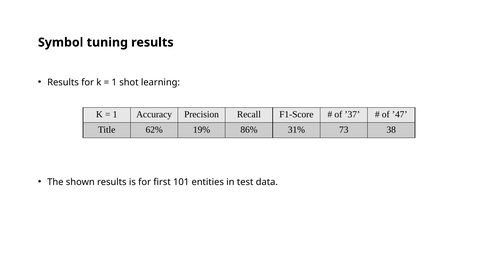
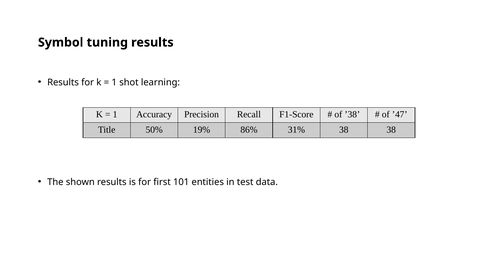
’37: ’37 -> ’38
62%: 62% -> 50%
31% 73: 73 -> 38
